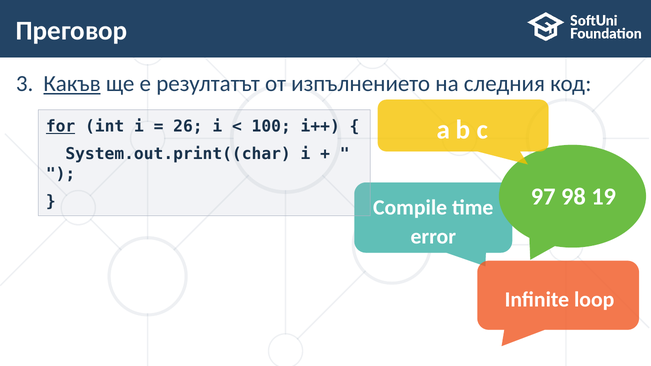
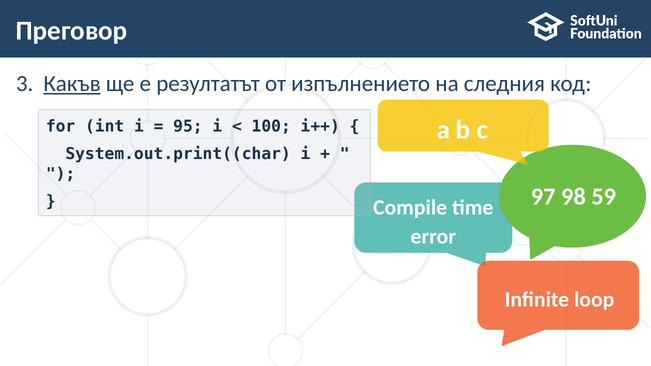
for underline: present -> none
26: 26 -> 95
19: 19 -> 59
